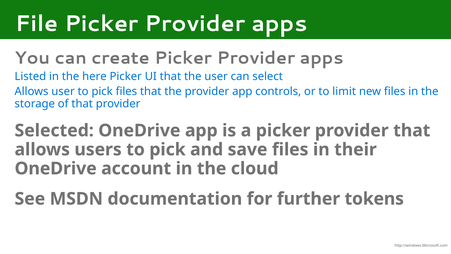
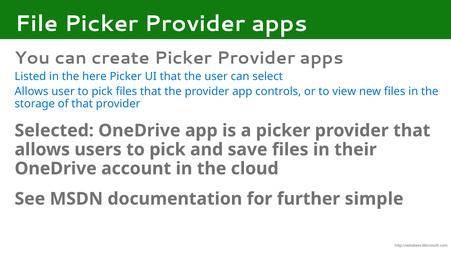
limit: limit -> view
tokens: tokens -> simple
